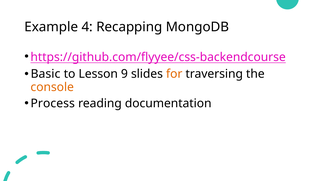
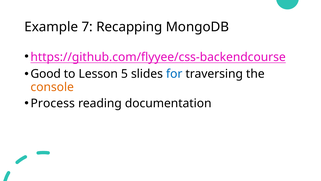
4: 4 -> 7
Basic: Basic -> Good
9: 9 -> 5
for colour: orange -> blue
